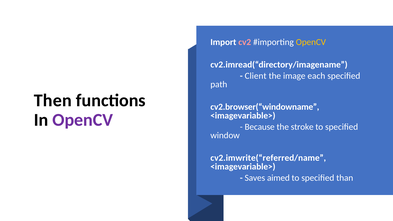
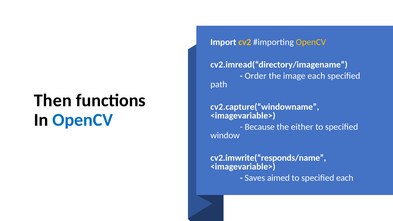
cv2 colour: pink -> yellow
Client: Client -> Order
cv2.browser(“windowname: cv2.browser(“windowname -> cv2.capture(“windowname
OpenCV at (83, 120) colour: purple -> blue
stroke: stroke -> either
cv2.imwrite(“referred/name: cv2.imwrite(“referred/name -> cv2.imwrite(“responds/name
specified than: than -> each
